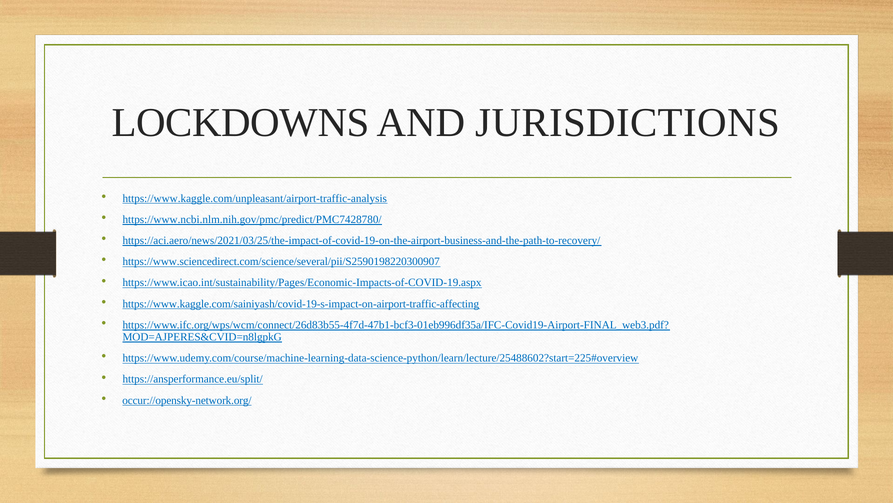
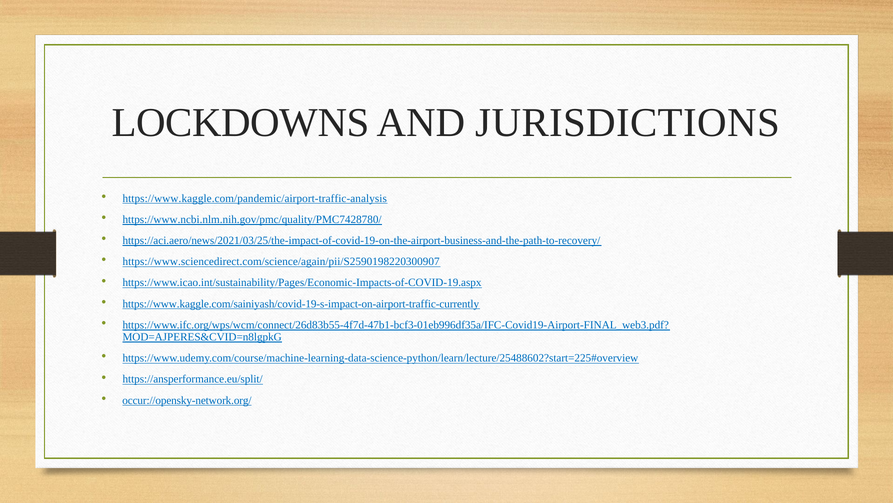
https://www.kaggle.com/unpleasant/airport-traffic-analysis: https://www.kaggle.com/unpleasant/airport-traffic-analysis -> https://www.kaggle.com/pandemic/airport-traffic-analysis
https://www.ncbi.nlm.nih.gov/pmc/predict/PMC7428780/: https://www.ncbi.nlm.nih.gov/pmc/predict/PMC7428780/ -> https://www.ncbi.nlm.nih.gov/pmc/quality/PMC7428780/
https://www.sciencedirect.com/science/several/pii/S2590198220300907: https://www.sciencedirect.com/science/several/pii/S2590198220300907 -> https://www.sciencedirect.com/science/again/pii/S2590198220300907
https://www.kaggle.com/sainiyash/covid-19-s-impact-on-airport-traffic-affecting: https://www.kaggle.com/sainiyash/covid-19-s-impact-on-airport-traffic-affecting -> https://www.kaggle.com/sainiyash/covid-19-s-impact-on-airport-traffic-currently
